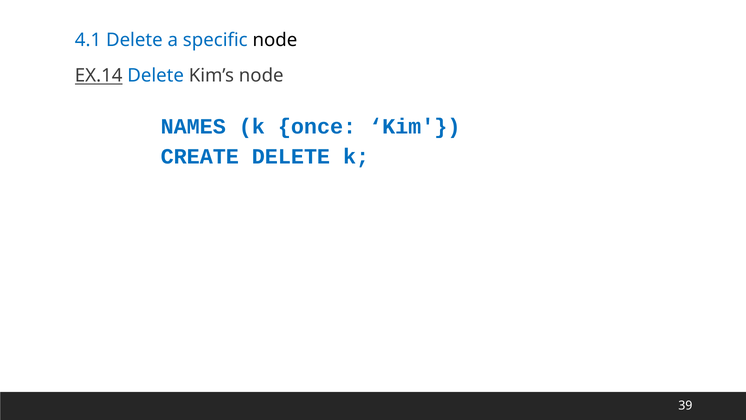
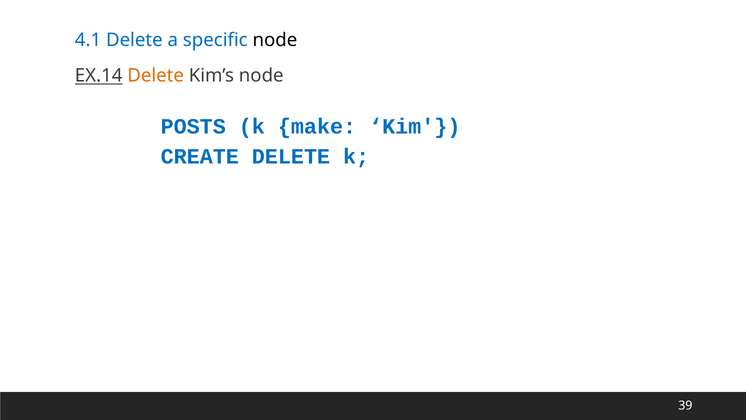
Delete at (156, 76) colour: blue -> orange
NAMES: NAMES -> POSTS
once: once -> make
